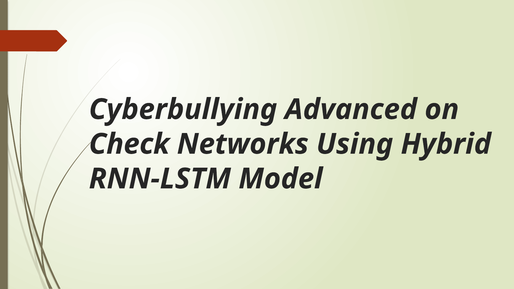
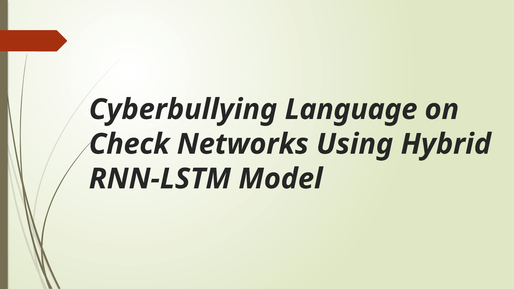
Advanced: Advanced -> Language
